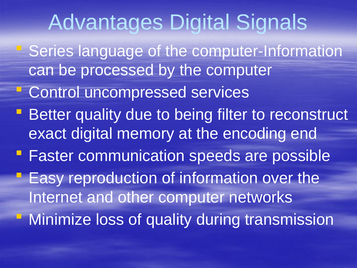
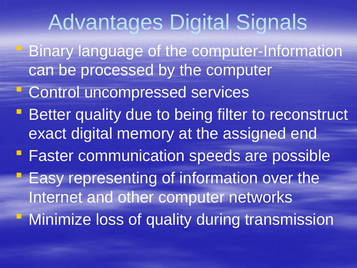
Series: Series -> Binary
encoding: encoding -> assigned
reproduction: reproduction -> representing
